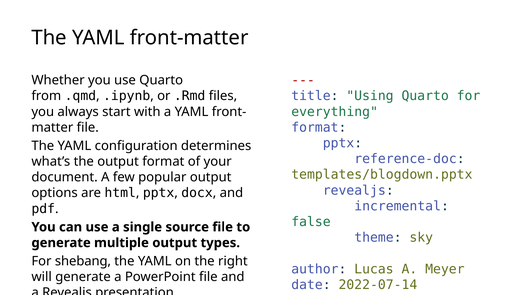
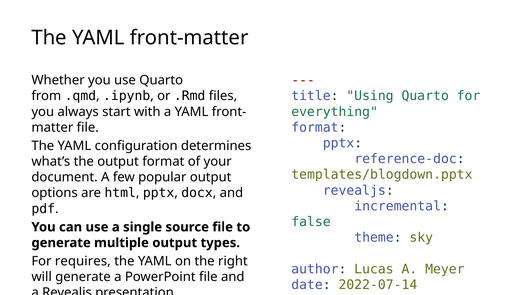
shebang: shebang -> requires
